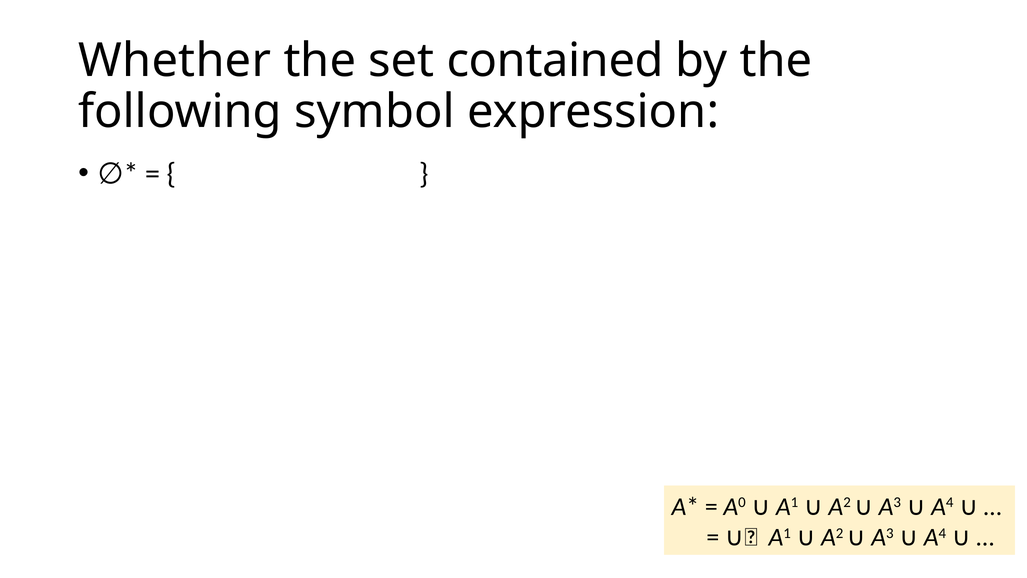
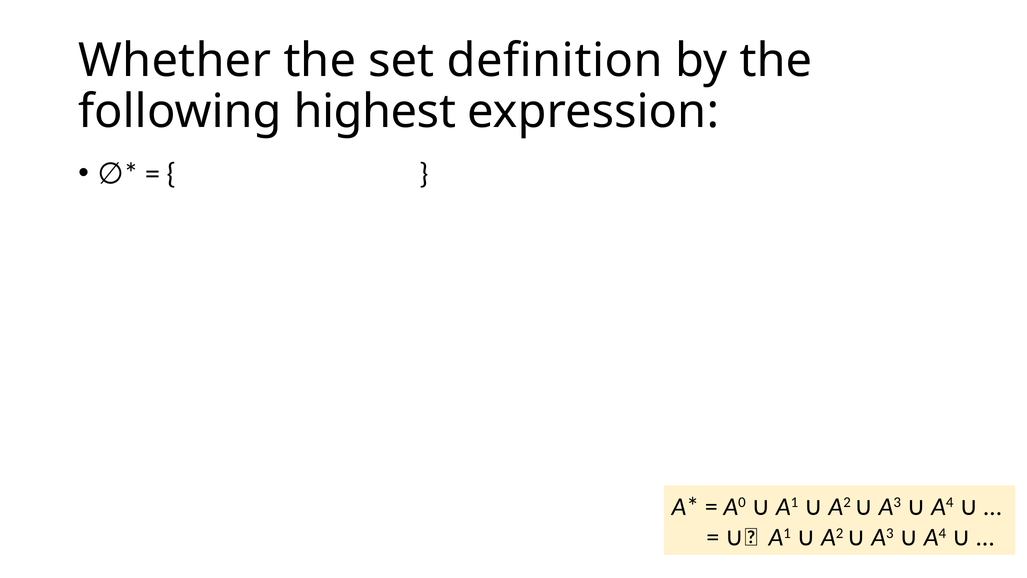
contained: contained -> definition
symbol: symbol -> highest
